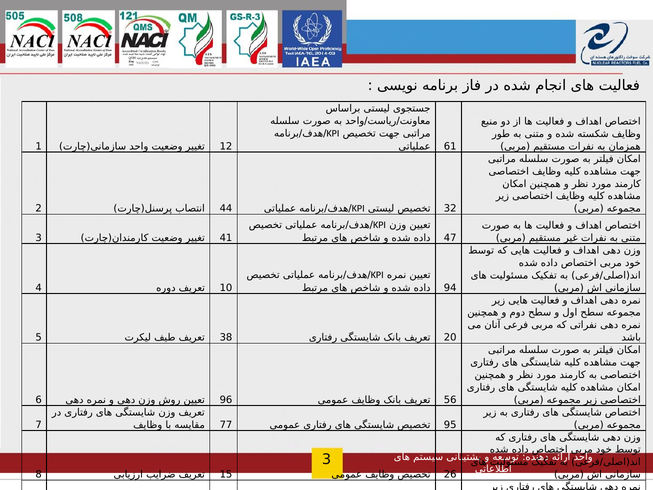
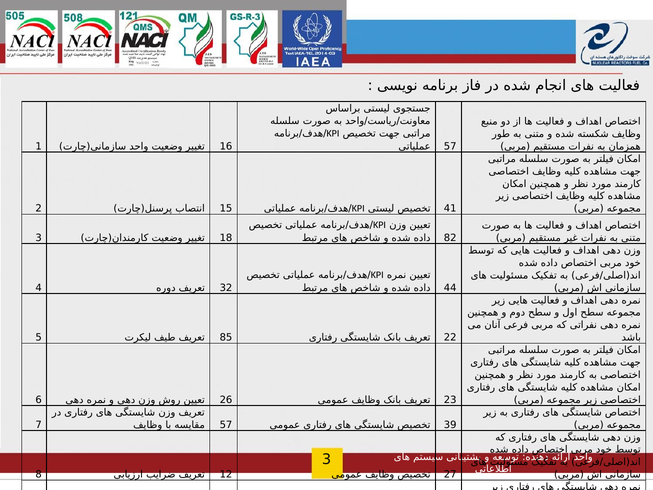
12: 12 -> 16
61 at (450, 146): 61 -> 57
32: 32 -> 41
44: 44 -> 15
41: 41 -> 18
47: 47 -> 82
10 at (226, 288): 10 -> 32
94: 94 -> 44
38: 38 -> 85
20 at (450, 337): 20 -> 22
96: 96 -> 26
56: 56 -> 23
77 at (226, 425): 77 -> 57
95: 95 -> 39
15: 15 -> 12
26: 26 -> 27
